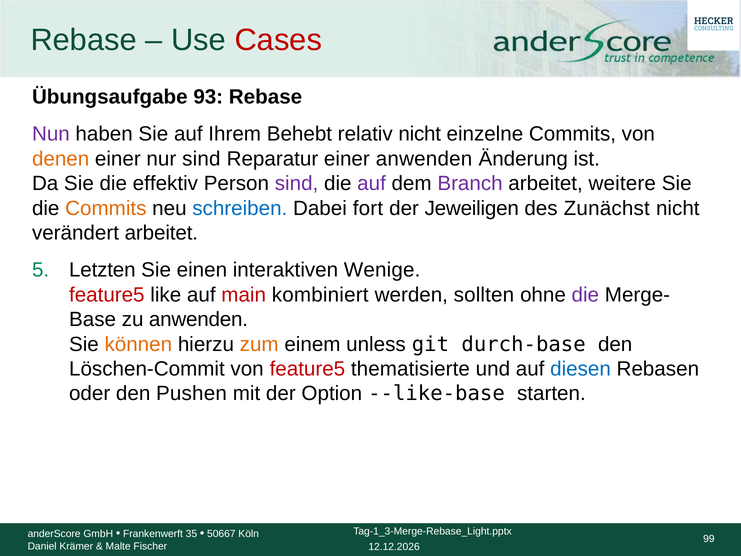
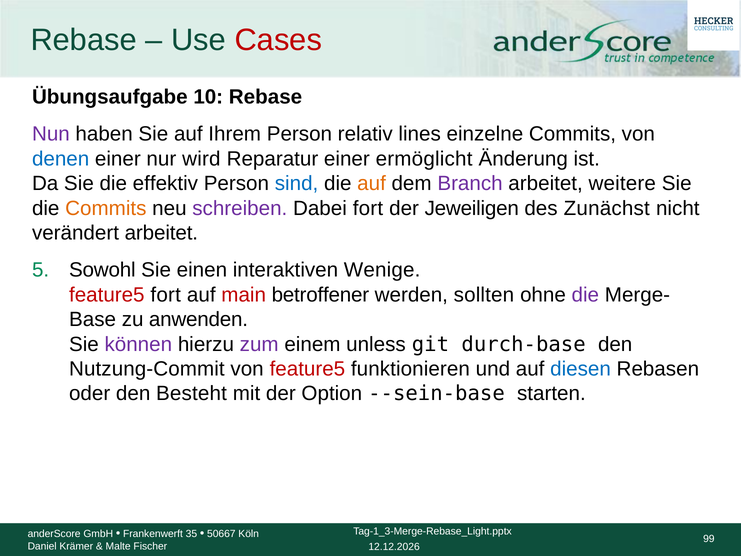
93: 93 -> 10
Ihrem Behebt: Behebt -> Person
relativ nicht: nicht -> lines
denen colour: orange -> blue
nur sind: sind -> wird
einer anwenden: anwenden -> ermöglicht
sind at (297, 184) colour: purple -> blue
auf at (372, 184) colour: purple -> orange
schreiben colour: blue -> purple
Letzten: Letzten -> Sowohl
feature5 like: like -> fort
kombiniert: kombiniert -> betroffener
können colour: orange -> purple
zum colour: orange -> purple
Löschen-Commit: Löschen-Commit -> Nutzung-Commit
thematisierte: thematisierte -> funktionieren
Pushen: Pushen -> Besteht
--like-base: --like-base -> --sein-base
